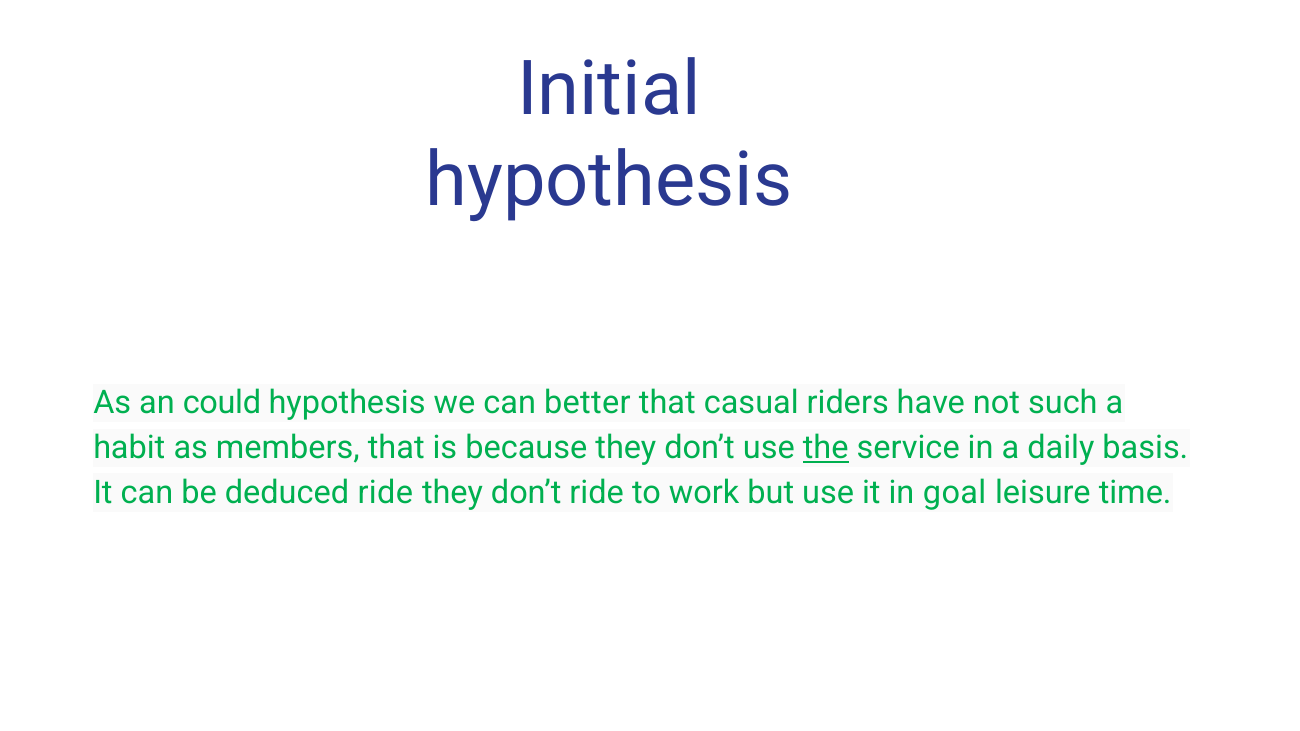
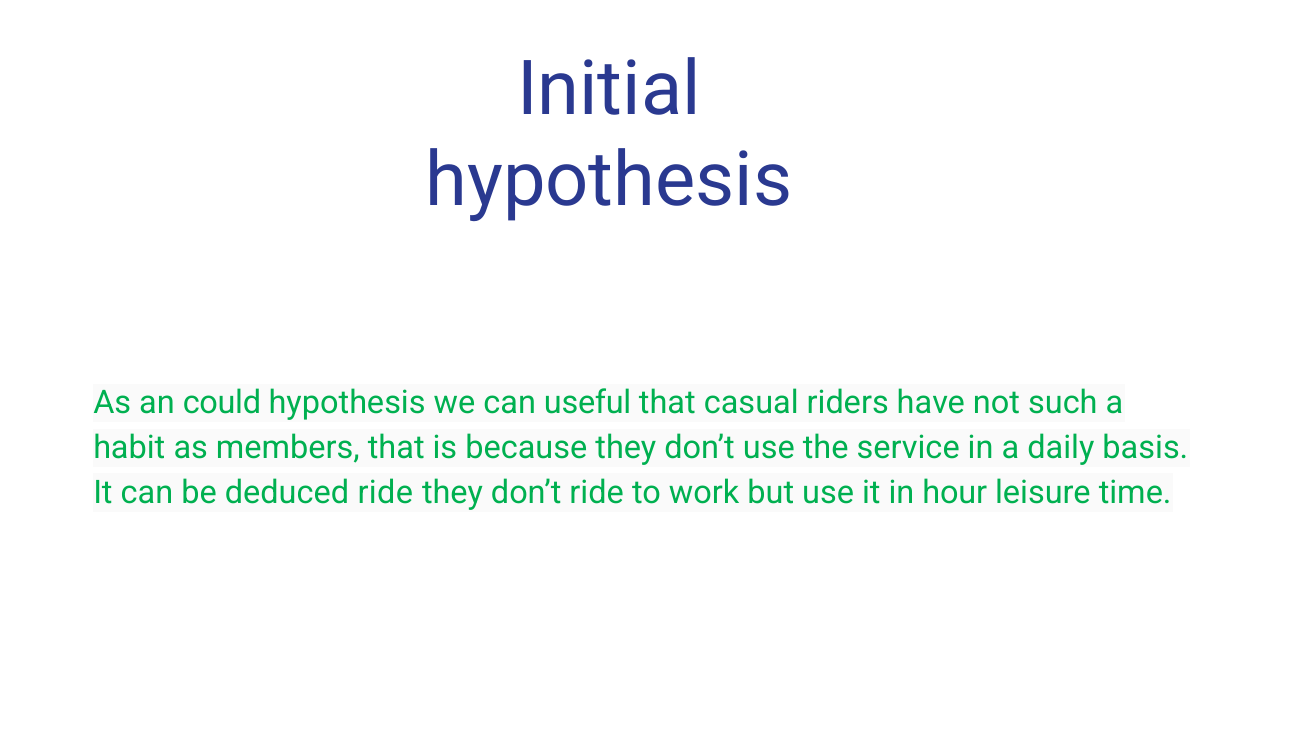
better: better -> useful
the underline: present -> none
goal: goal -> hour
